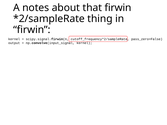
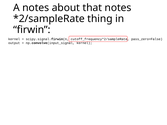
that firwin: firwin -> notes
